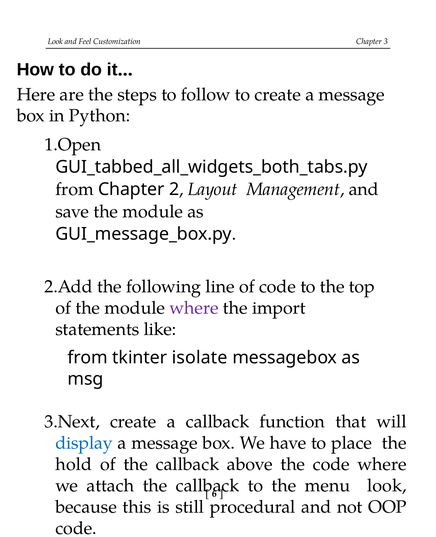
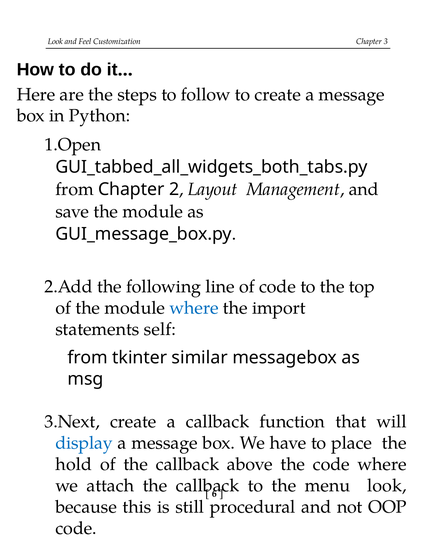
where at (194, 308) colour: purple -> blue
like: like -> self
isolate: isolate -> similar
